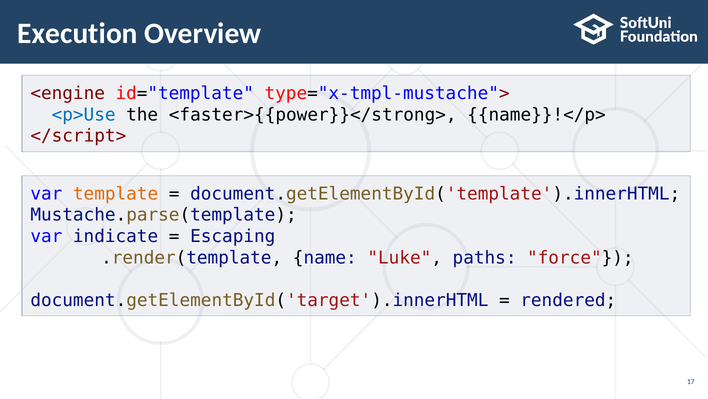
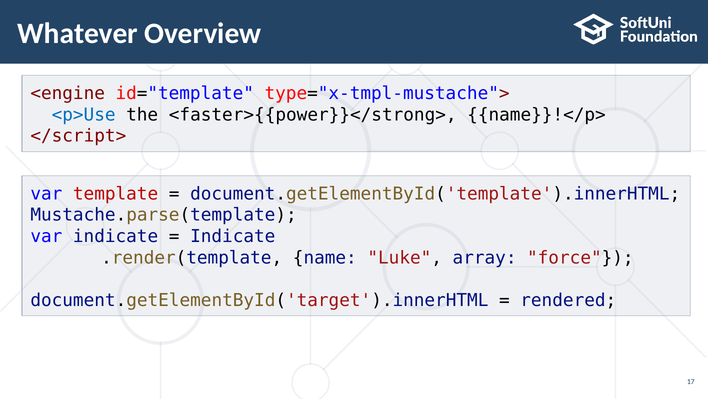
Execution: Execution -> Whatever
template colour: orange -> red
Escaping at (233, 236): Escaping -> Indicate
paths: paths -> array
